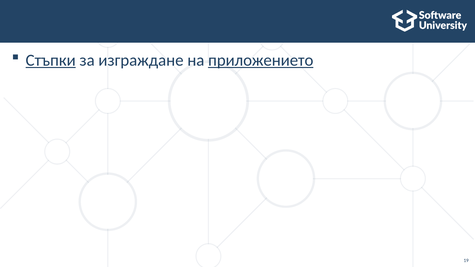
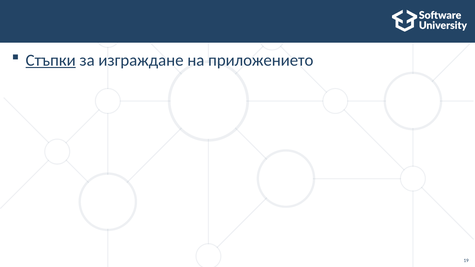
приложението underline: present -> none
